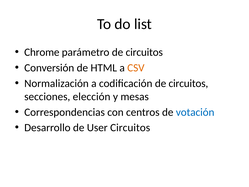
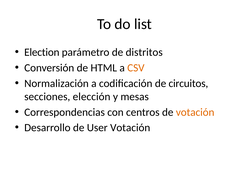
Chrome: Chrome -> Election
parámetro de circuitos: circuitos -> distritos
votación at (195, 112) colour: blue -> orange
User Circuitos: Circuitos -> Votación
